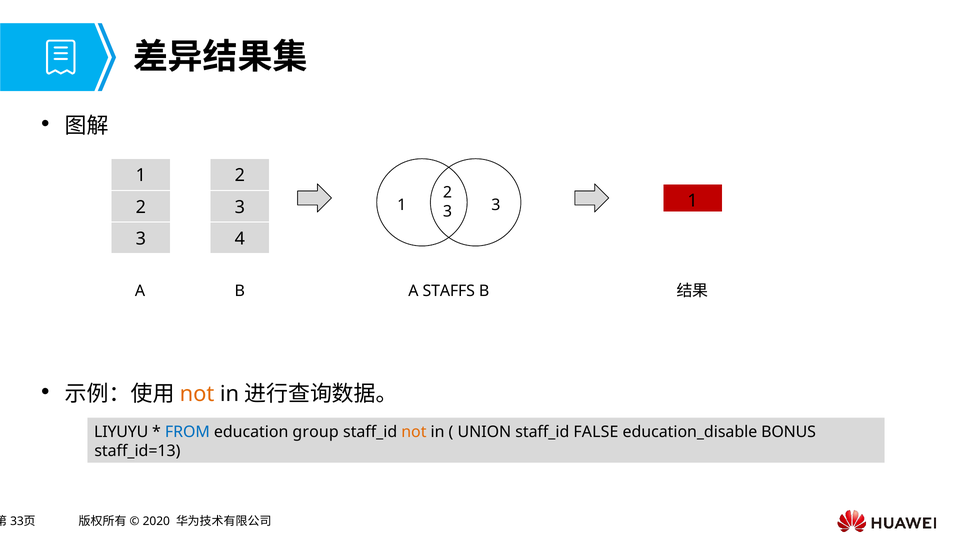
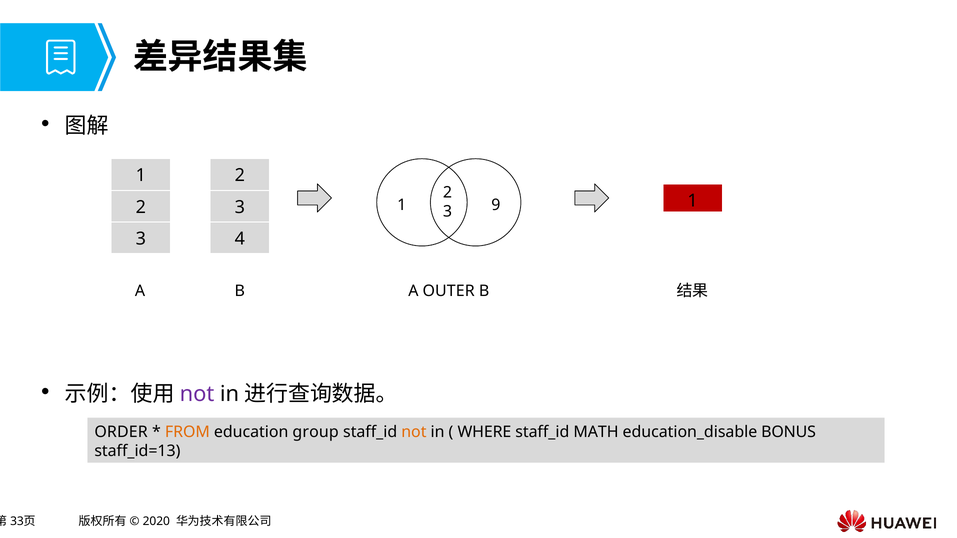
1 3: 3 -> 9
STAFFS: STAFFS -> OUTER
not at (197, 394) colour: orange -> purple
LIYUYU: LIYUYU -> ORDER
FROM colour: blue -> orange
UNION: UNION -> WHERE
FALSE: FALSE -> MATH
